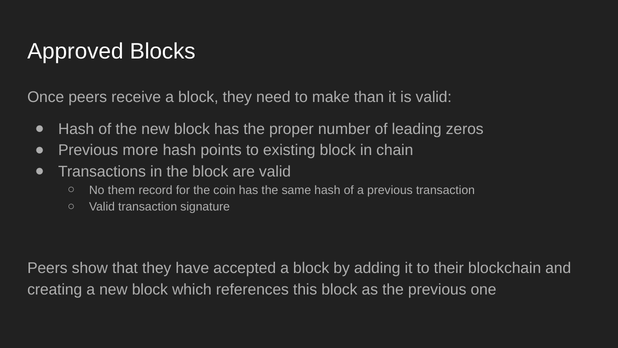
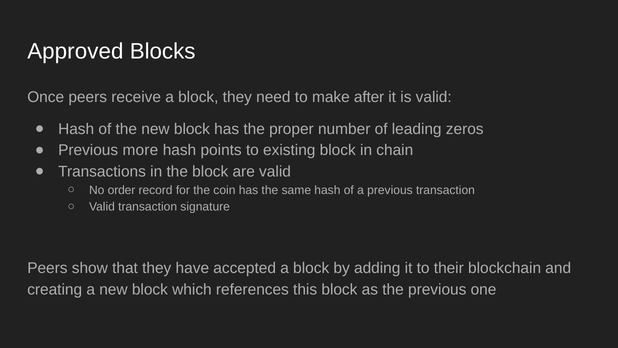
than: than -> after
them: them -> order
